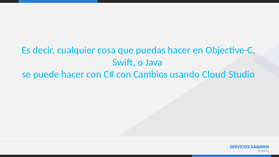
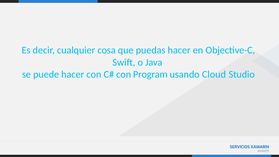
Cambios: Cambios -> Program
